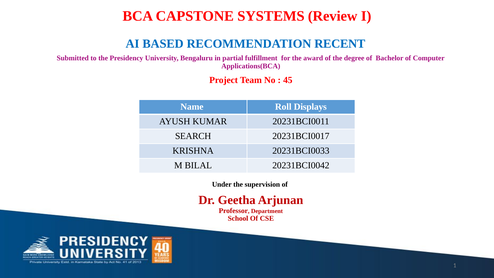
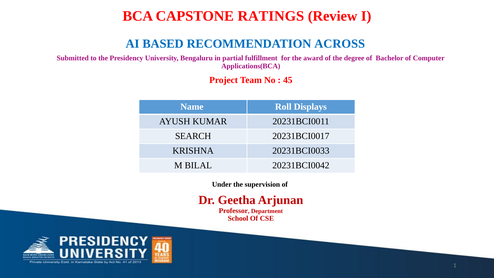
SYSTEMS: SYSTEMS -> RATINGS
RECENT: RECENT -> ACROSS
